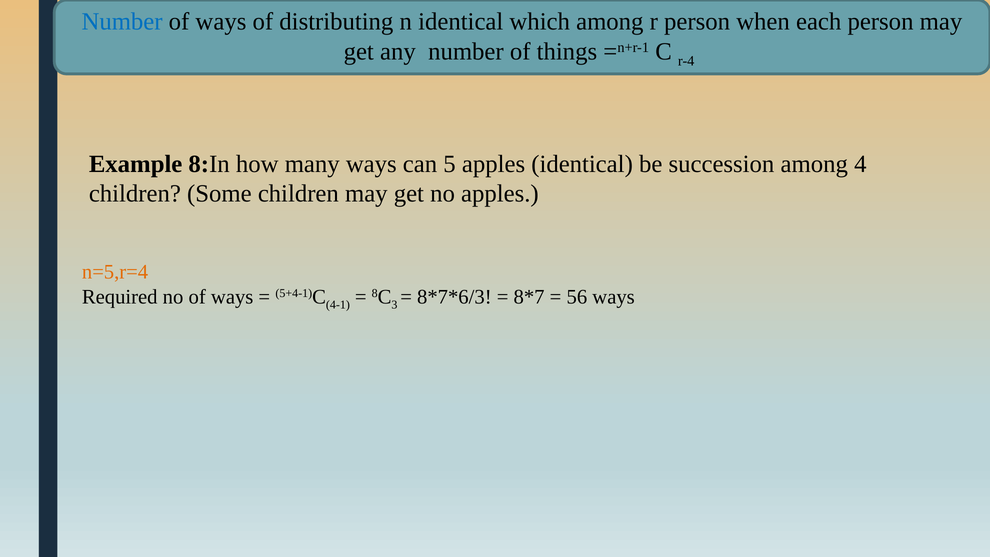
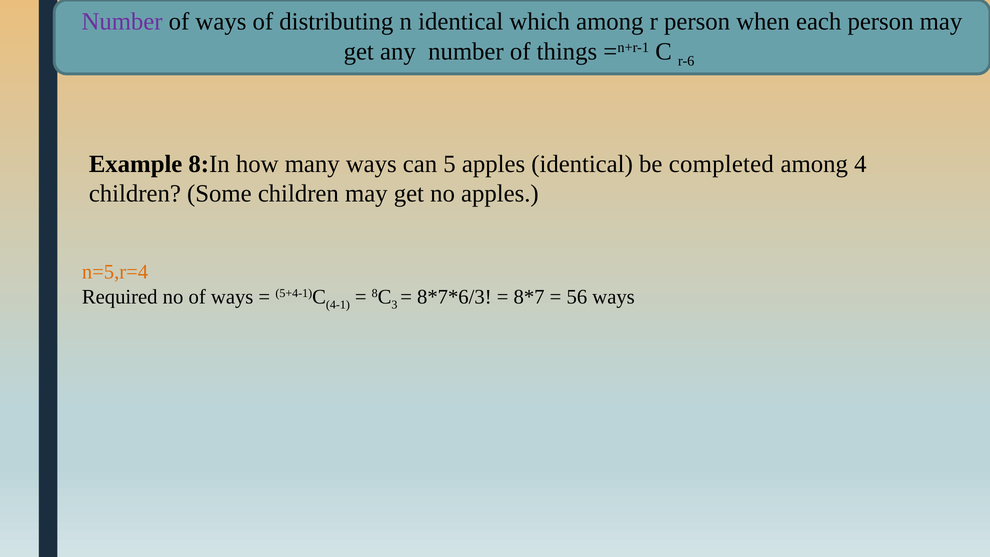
Number at (122, 22) colour: blue -> purple
r-4: r-4 -> r-6
succession: succession -> completed
